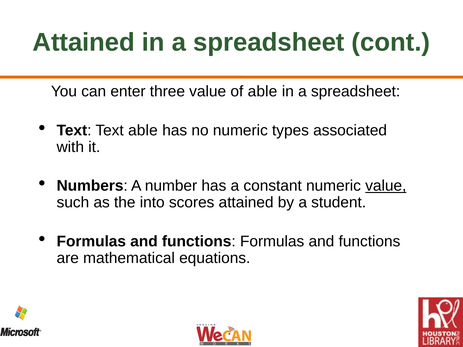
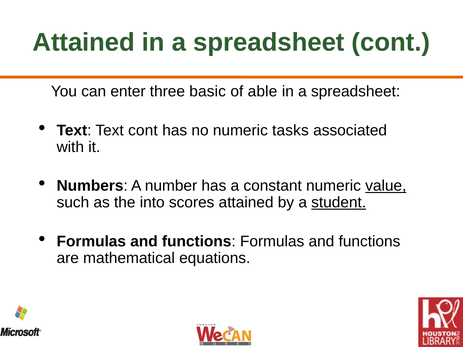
three value: value -> basic
Text able: able -> cont
types: types -> tasks
student underline: none -> present
